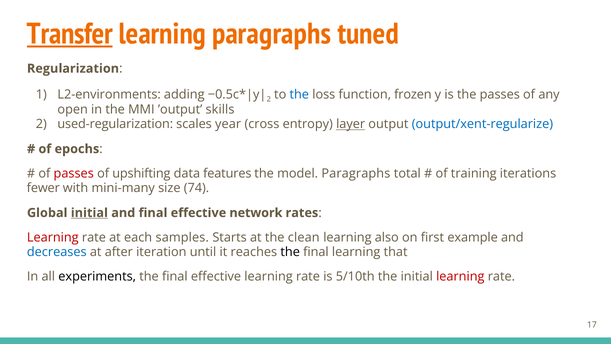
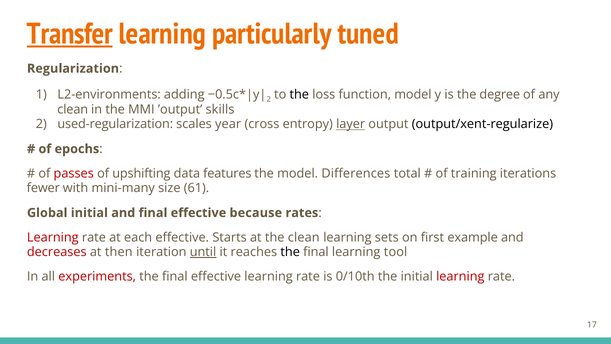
learning paragraphs: paragraphs -> particularly
the at (299, 94) colour: blue -> black
function frozen: frozen -> model
the passes: passes -> degree
open at (73, 110): open -> clean
output/xent-regularize colour: blue -> black
model Paragraphs: Paragraphs -> Differences
74: 74 -> 61
initial at (89, 213) underline: present -> none
network: network -> because
each samples: samples -> effective
also: also -> sets
decreases colour: blue -> red
after: after -> then
until underline: none -> present
that: that -> tool
experiments colour: black -> red
5/10th: 5/10th -> 0/10th
